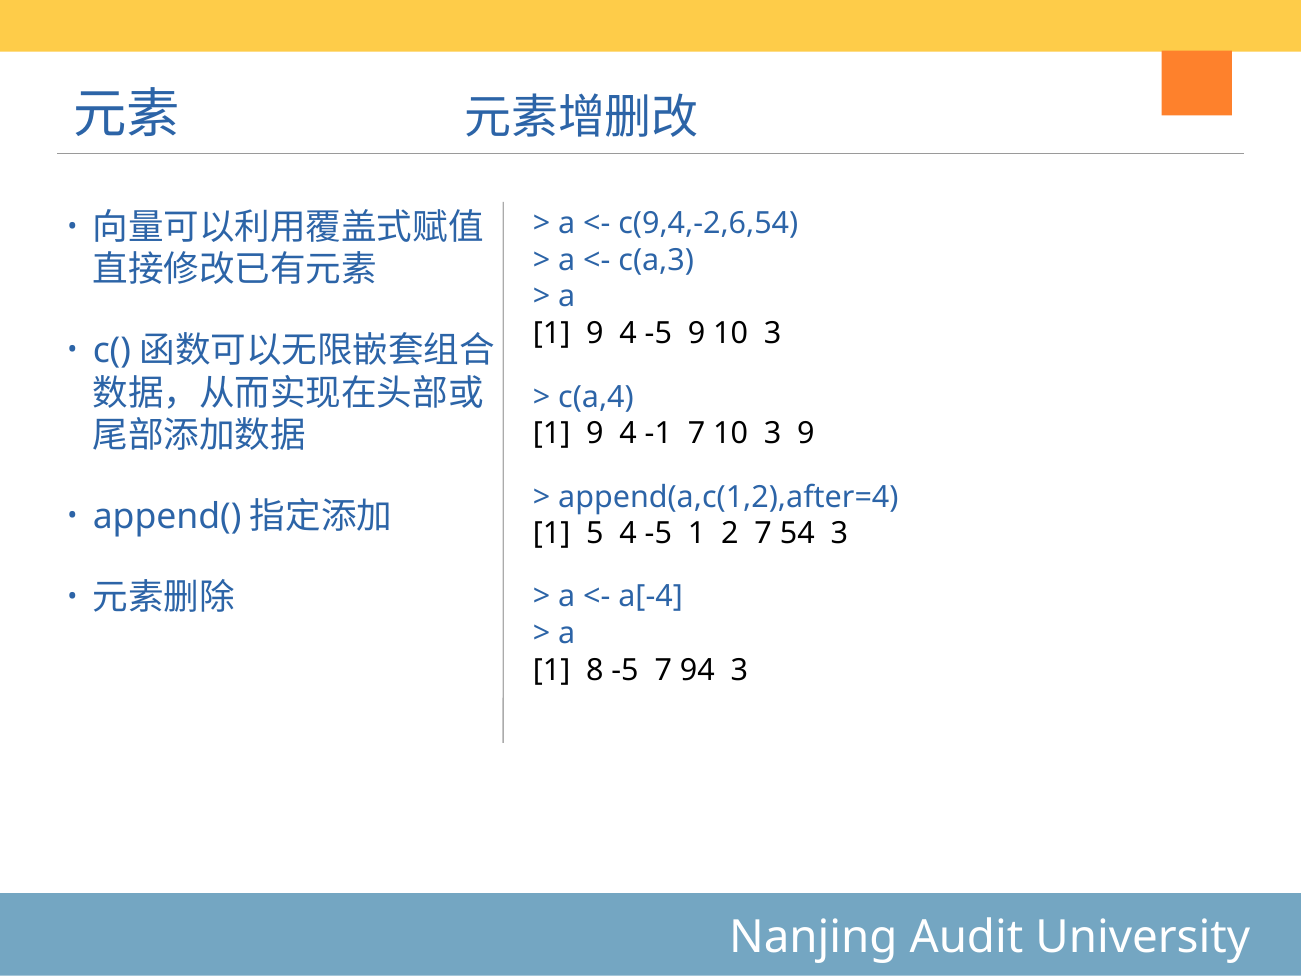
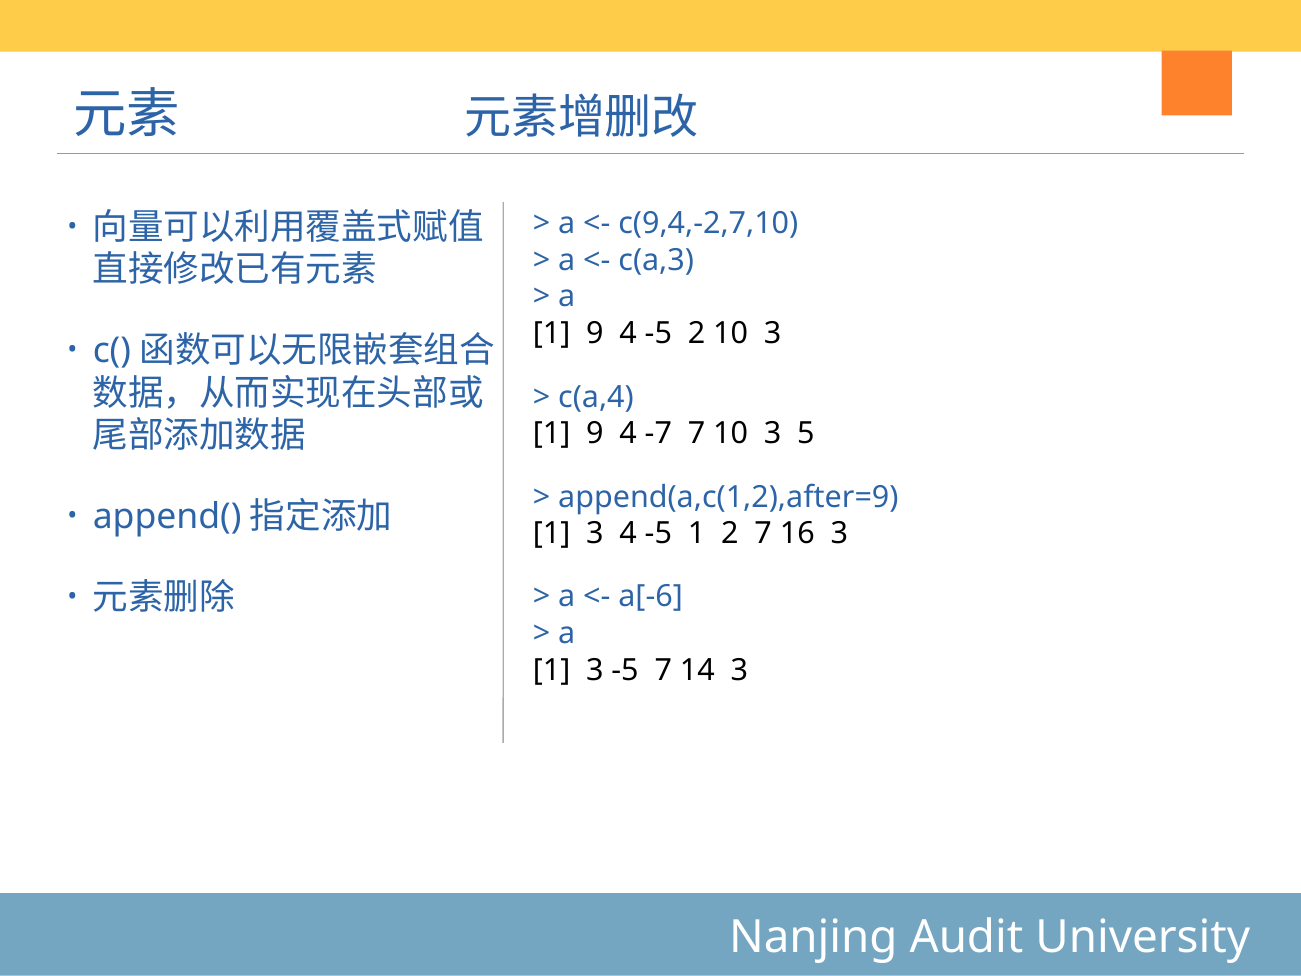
c(9,4,-2,6,54: c(9,4,-2,6,54 -> c(9,4,-2,7,10
-5 9: 9 -> 2
-1: -1 -> -7
3 9: 9 -> 5
append(a,c(1,2),after=4: append(a,c(1,2),after=4 -> append(a,c(1,2),after=9
5 at (595, 533): 5 -> 3
54: 54 -> 16
a[-4: a[-4 -> a[-6
8 at (595, 670): 8 -> 3
94: 94 -> 14
